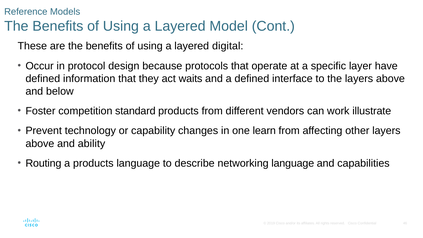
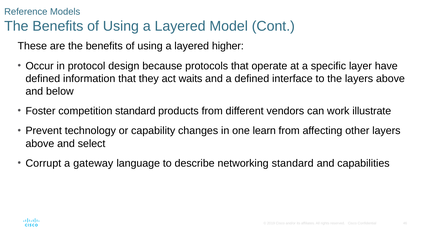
digital: digital -> higher
ability: ability -> select
Routing: Routing -> Corrupt
a products: products -> gateway
networking language: language -> standard
